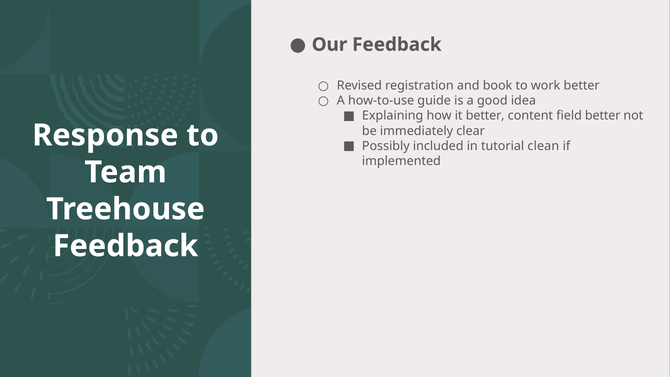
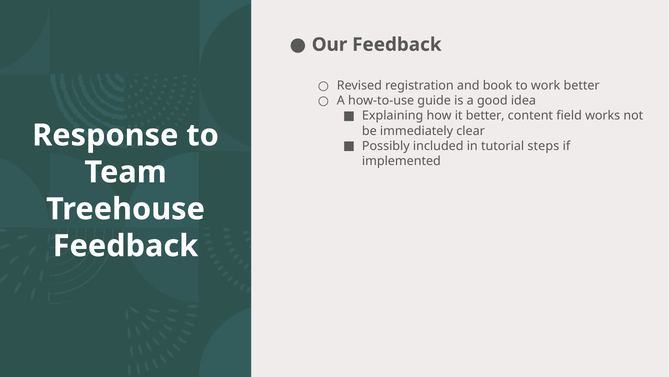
field better: better -> works
clean: clean -> steps
